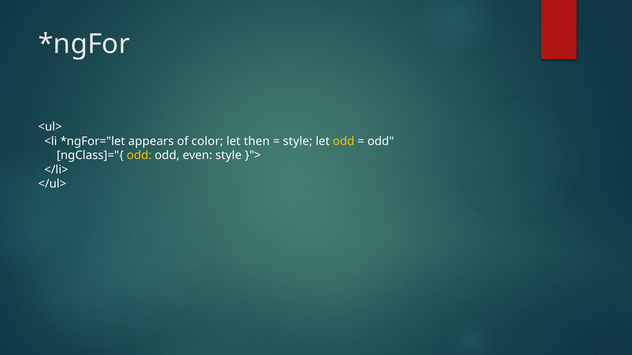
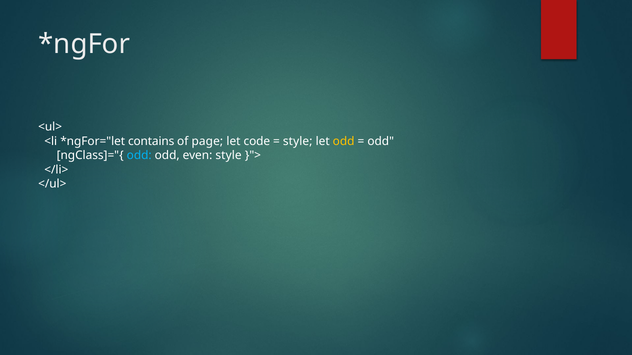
appears: appears -> contains
color: color -> page
then: then -> code
odd at (139, 156) colour: yellow -> light blue
